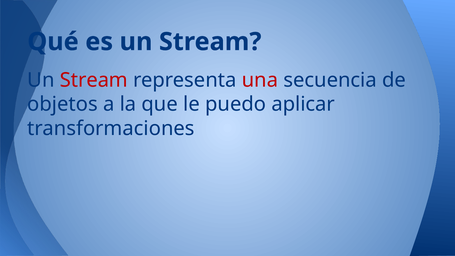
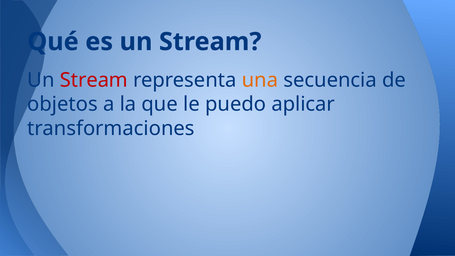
una colour: red -> orange
